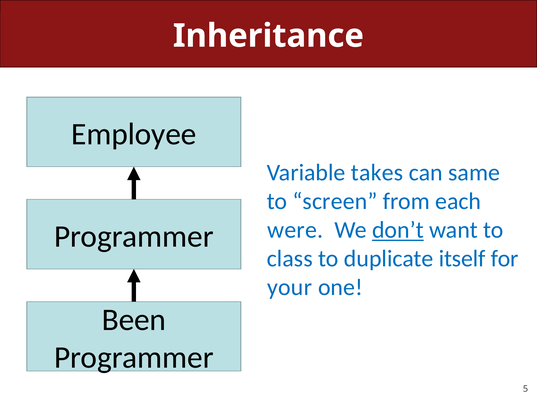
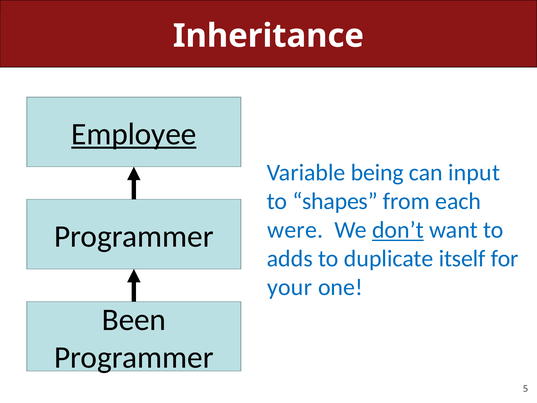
Employee underline: none -> present
takes: takes -> being
same: same -> input
screen: screen -> shapes
class: class -> adds
